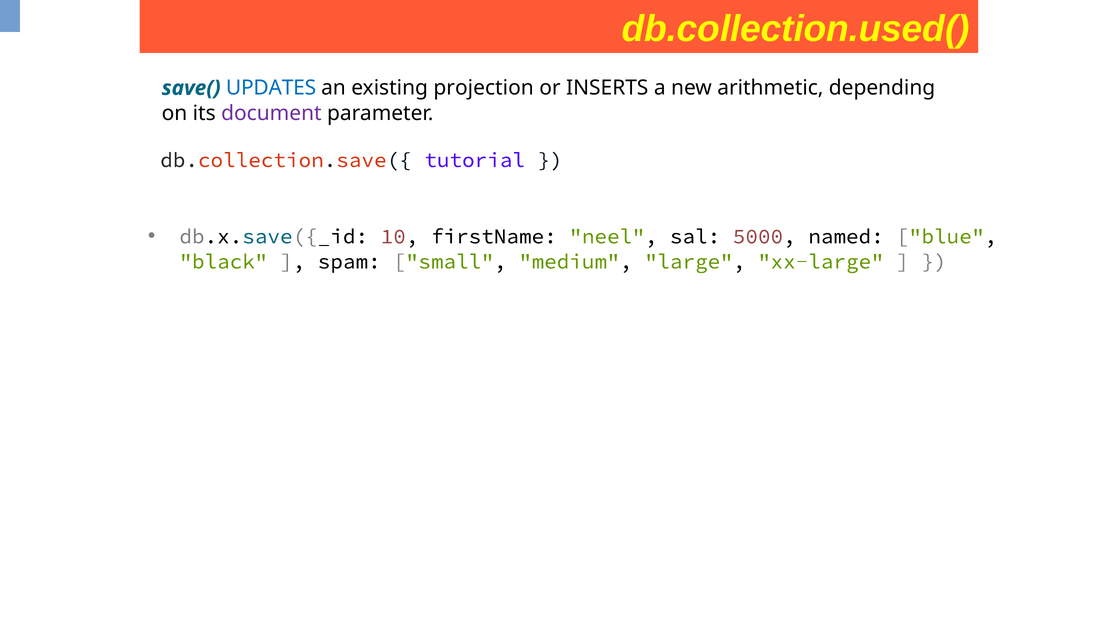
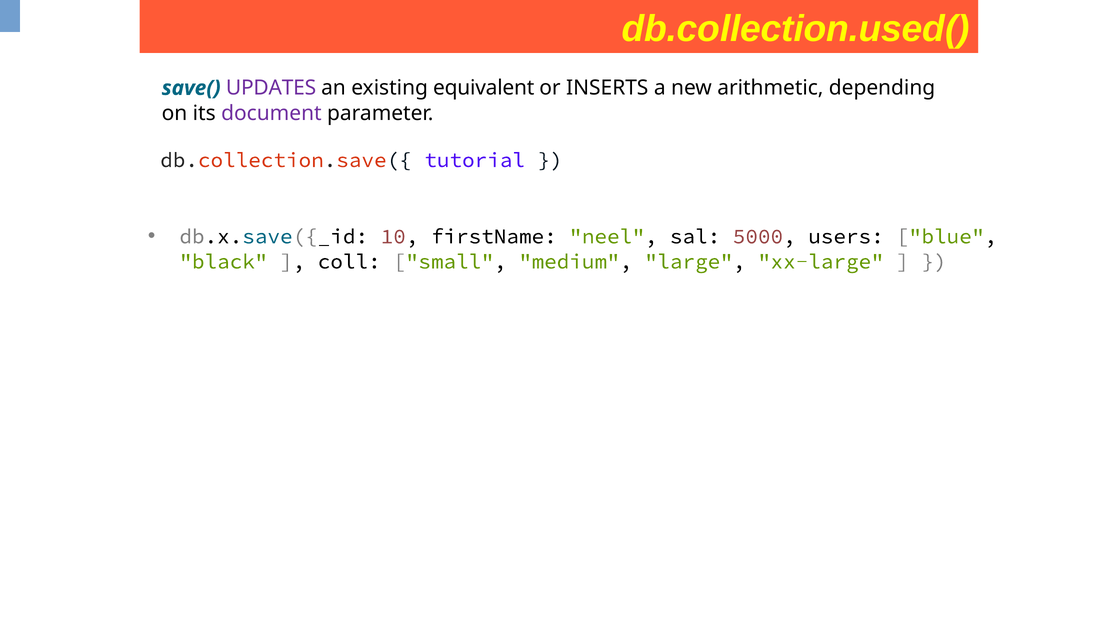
UPDATES colour: blue -> purple
projection: projection -> equivalent
named: named -> users
spam: spam -> coll
